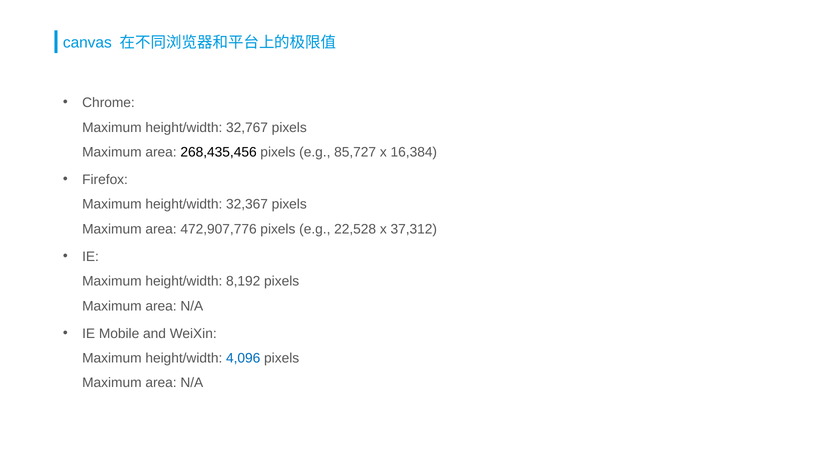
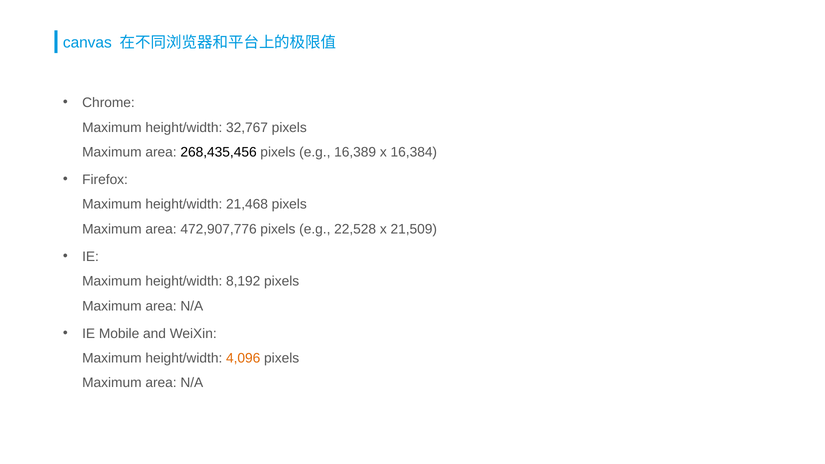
85,727: 85,727 -> 16,389
32,367: 32,367 -> 21,468
37,312: 37,312 -> 21,509
4,096 colour: blue -> orange
